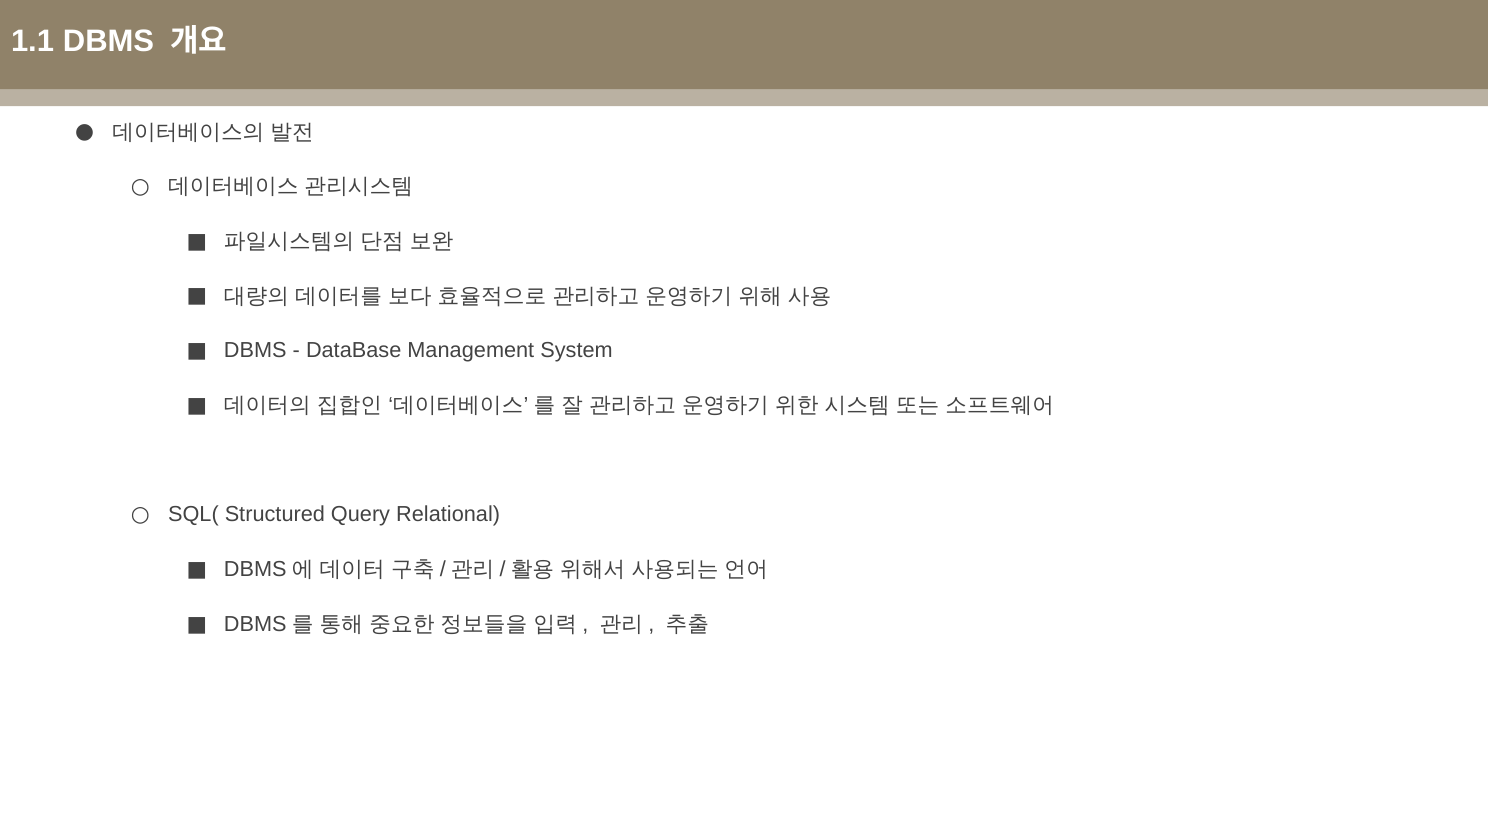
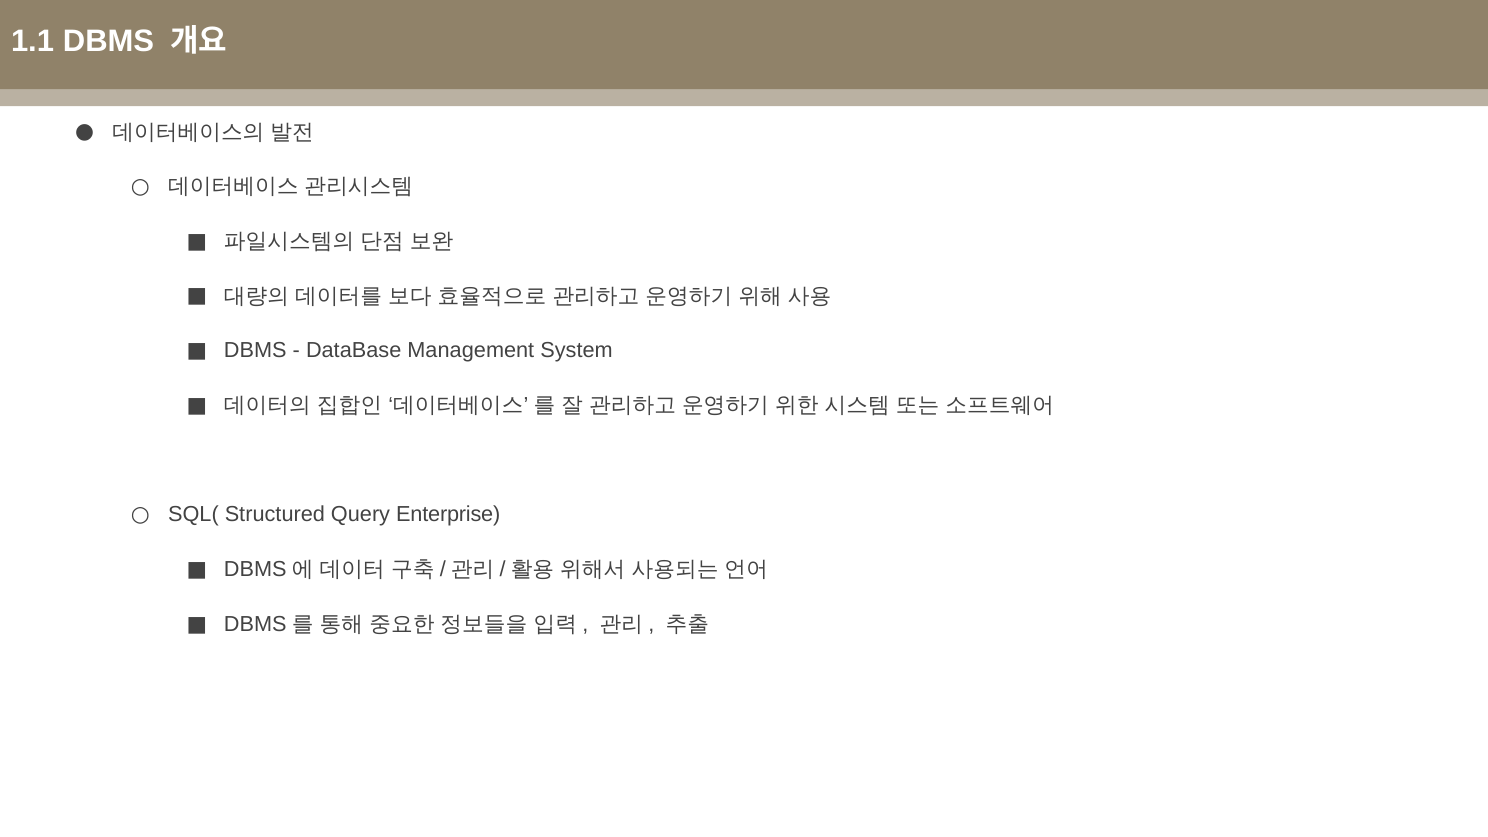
Relational: Relational -> Enterprise
